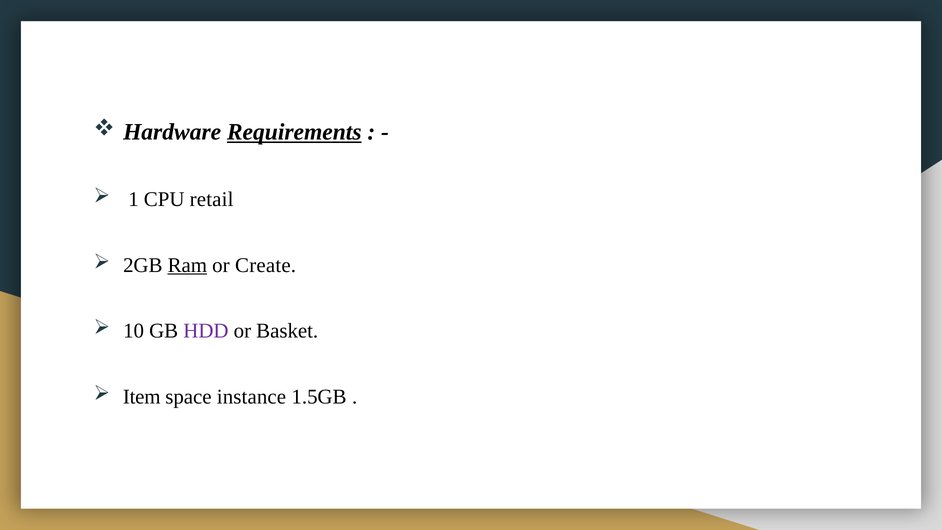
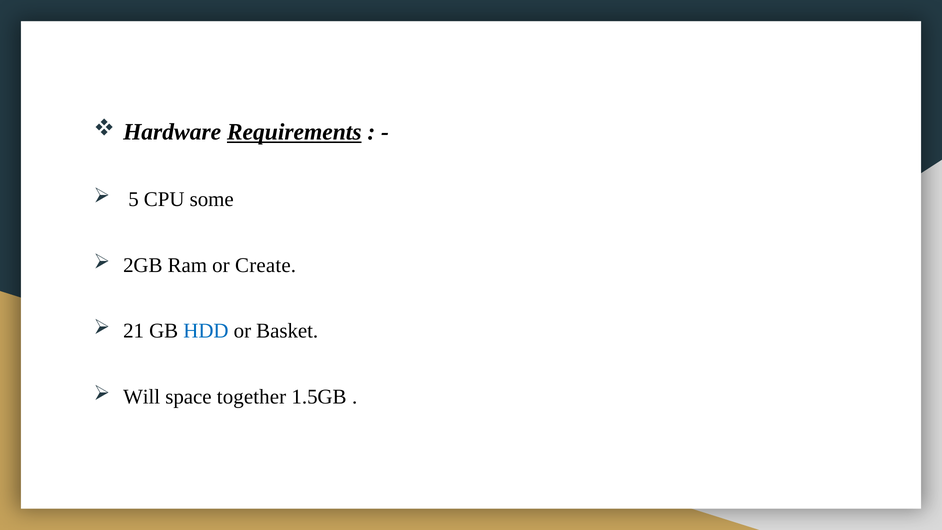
1: 1 -> 5
retail: retail -> some
Ram underline: present -> none
10: 10 -> 21
HDD colour: purple -> blue
Item: Item -> Will
instance: instance -> together
